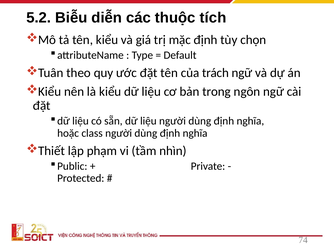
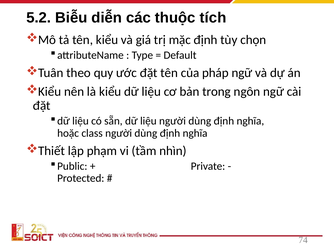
trách: trách -> pháp
